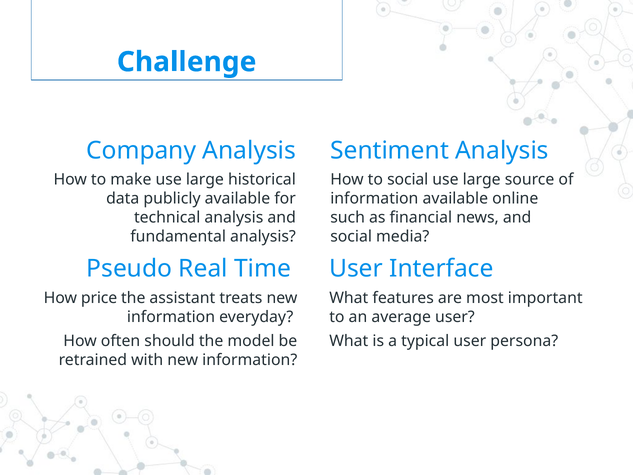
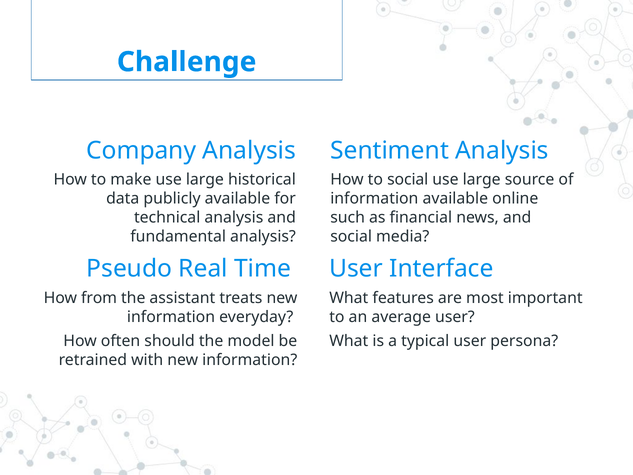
price: price -> from
